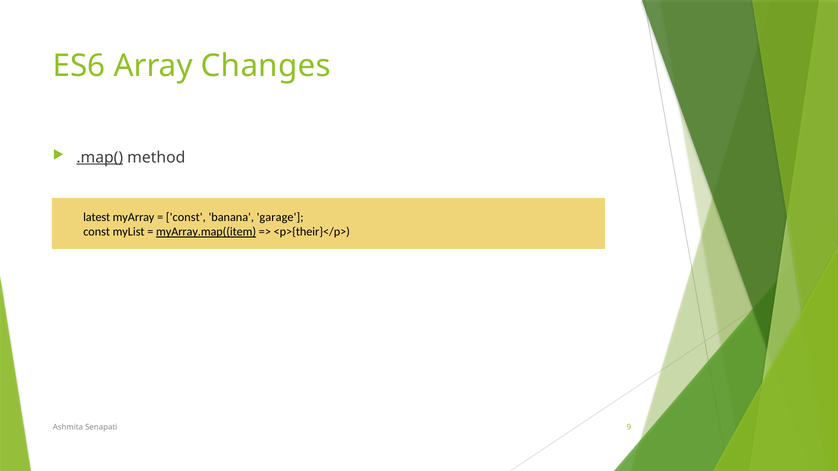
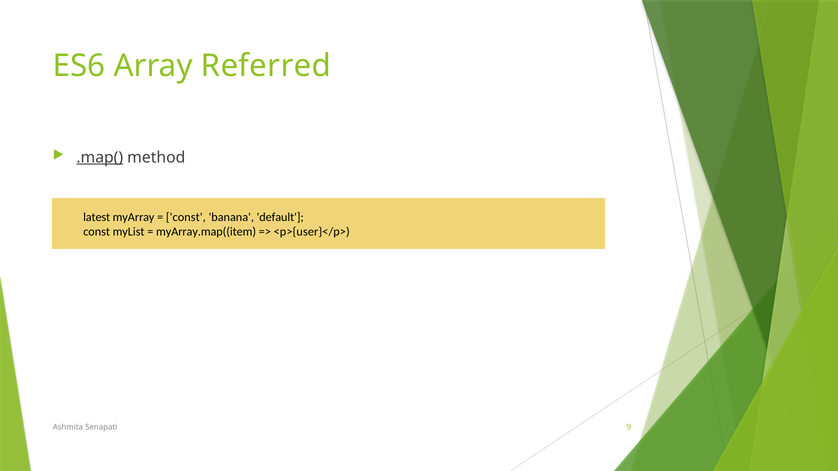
Changes: Changes -> Referred
garage: garage -> default
myArray.map((item underline: present -> none
<p>{their}</p>: <p>{their}</p> -> <p>{user}</p>
